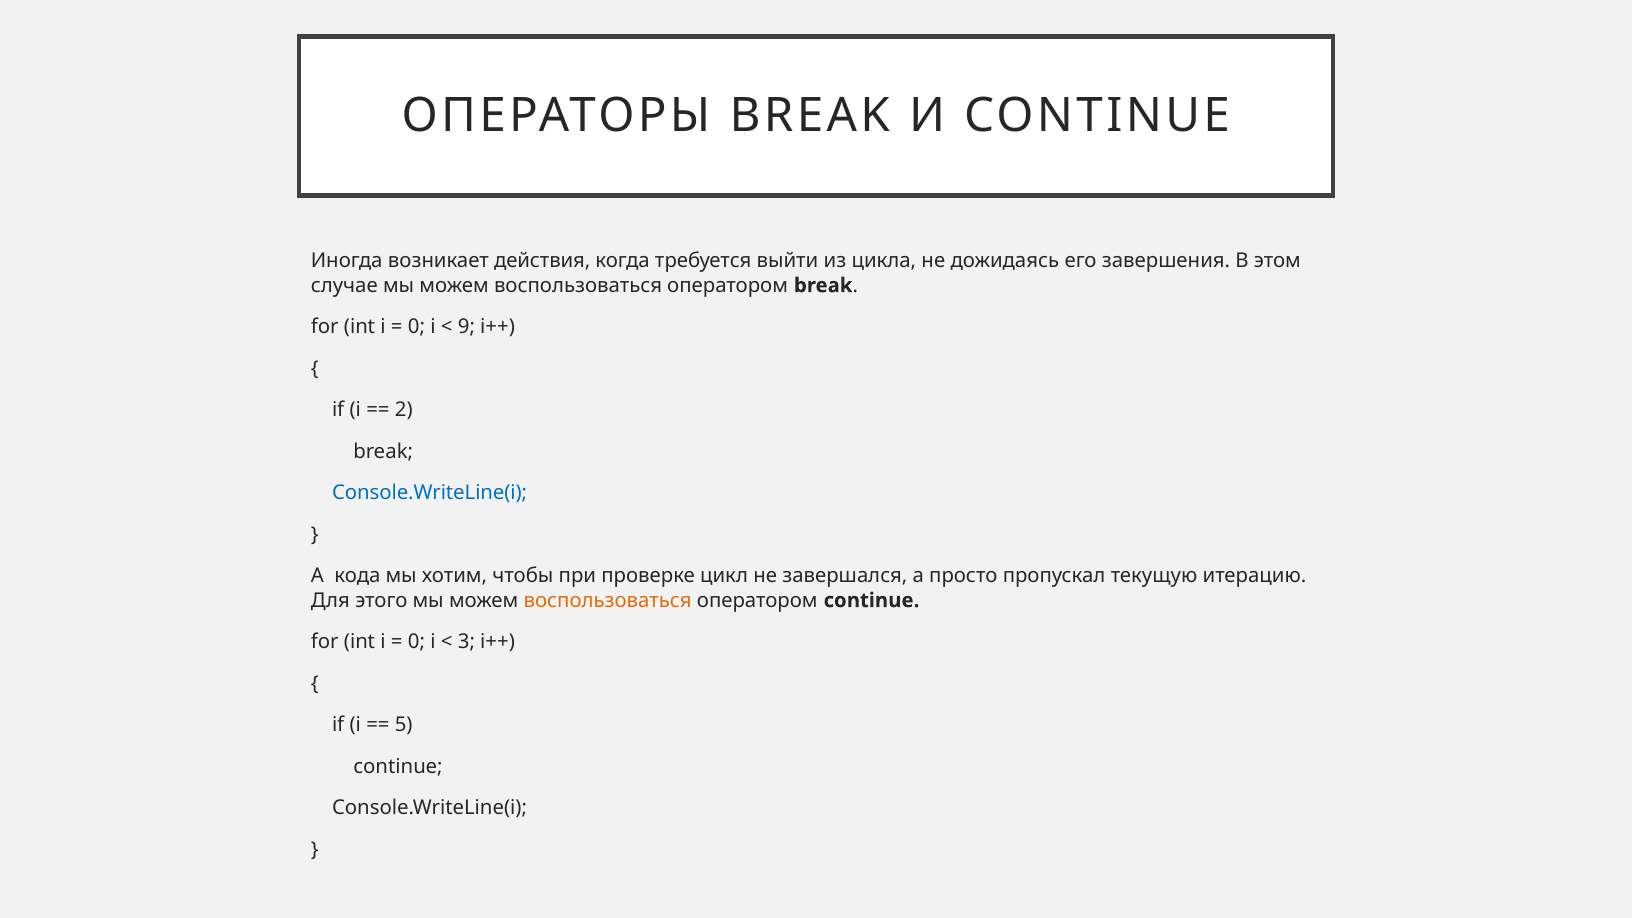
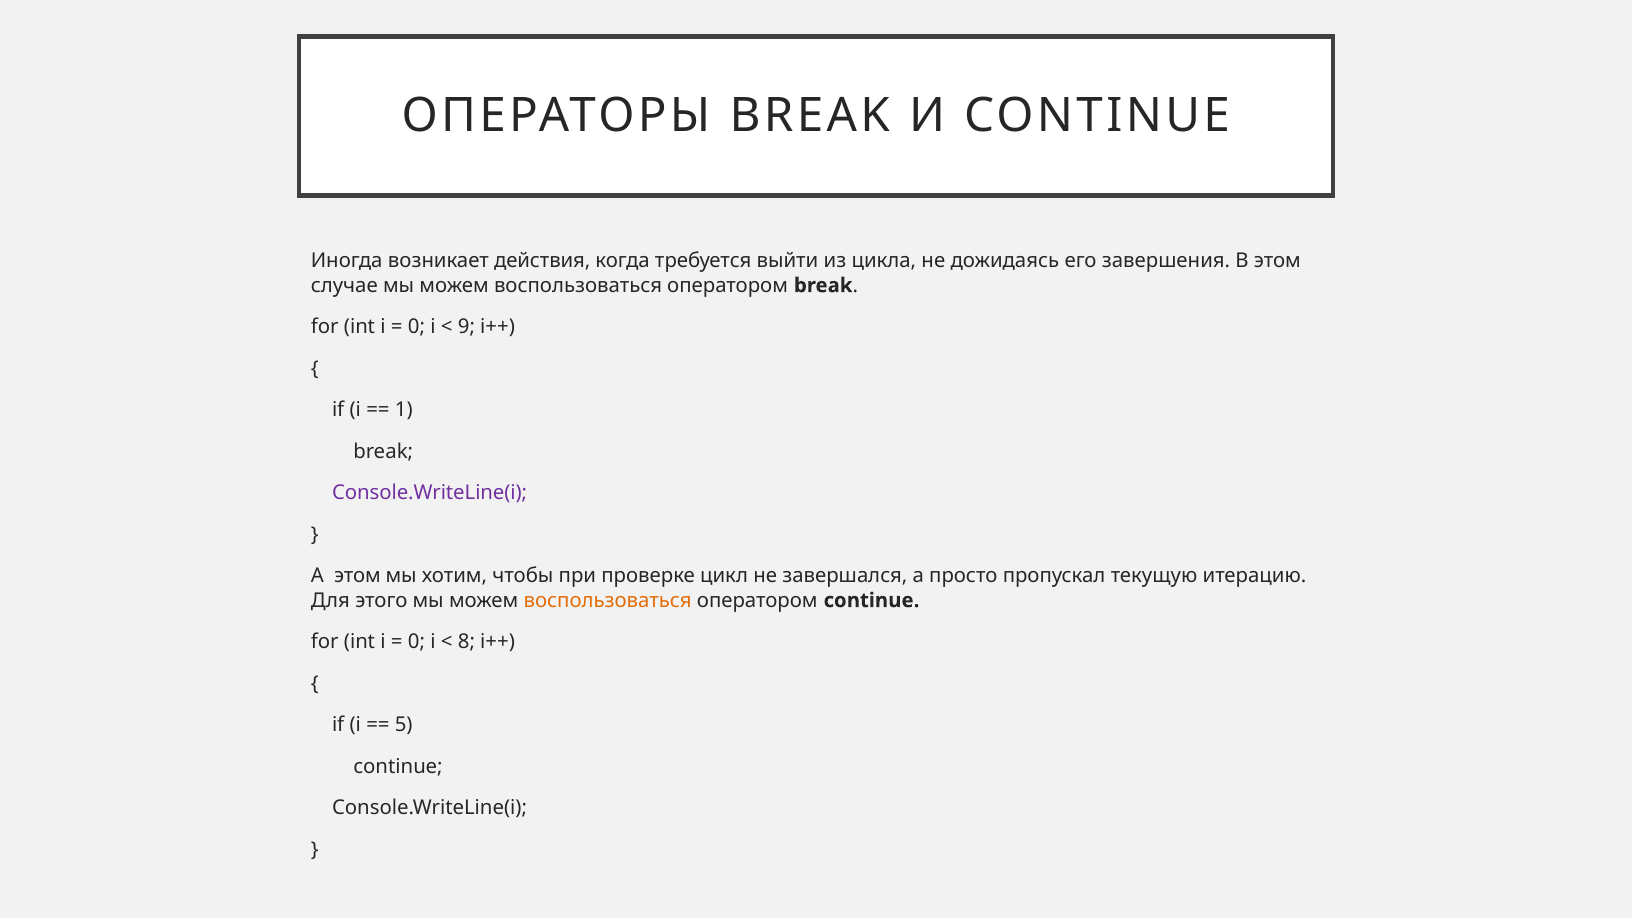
2: 2 -> 1
Console.WriteLine(i at (430, 493) colour: blue -> purple
А кода: кода -> этом
3: 3 -> 8
